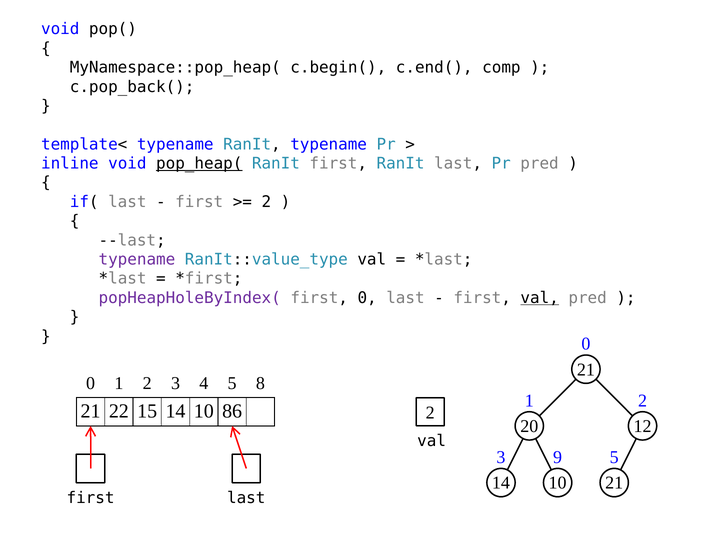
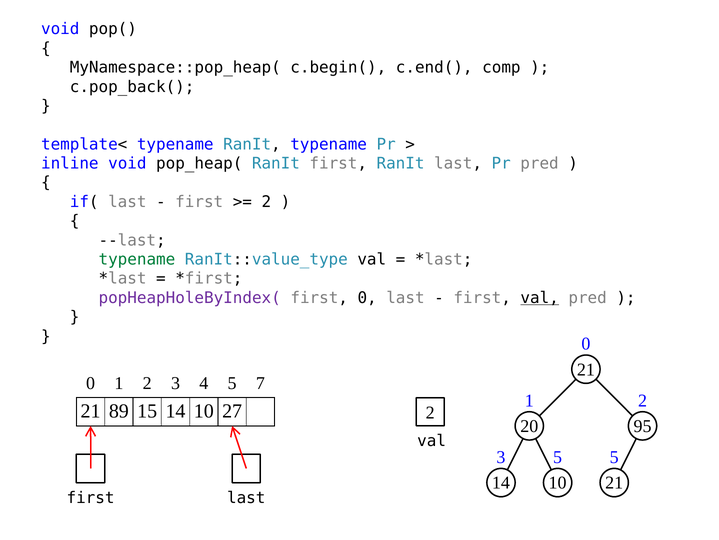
pop_heap( underline: present -> none
typename at (137, 259) colour: purple -> green
8: 8 -> 7
22: 22 -> 89
86: 86 -> 27
12: 12 -> 95
3 9: 9 -> 5
